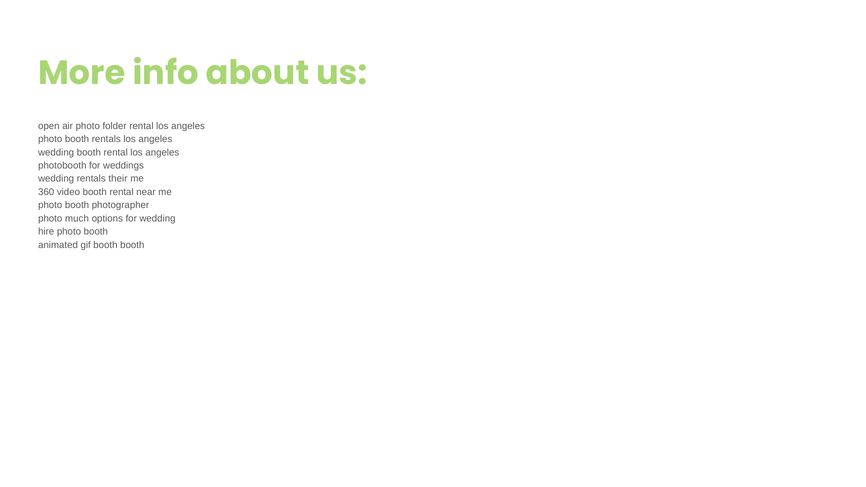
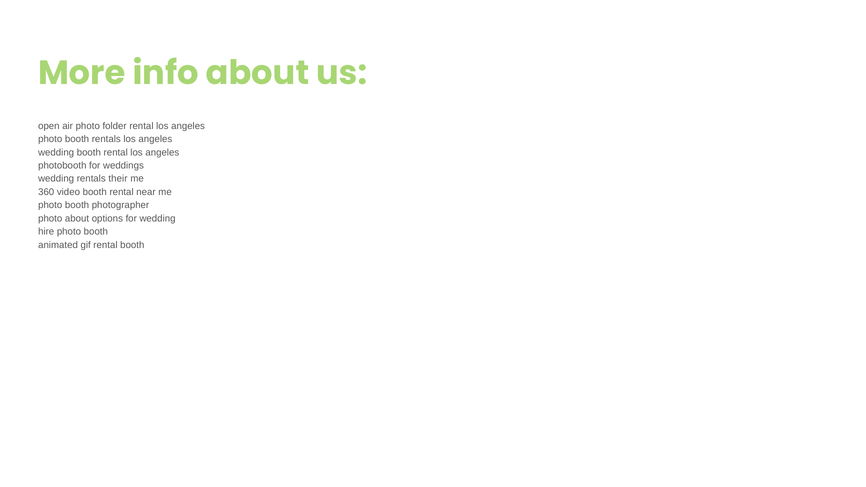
photo much: much -> about
gif booth: booth -> rental
